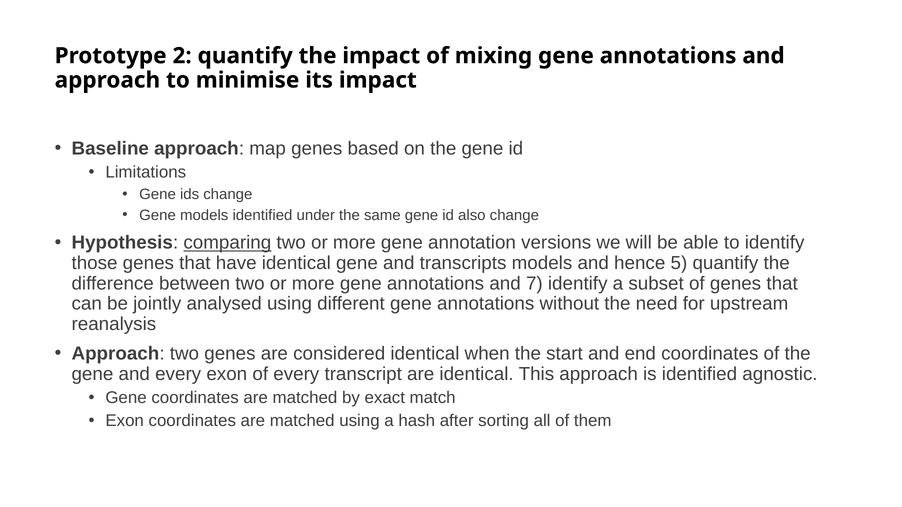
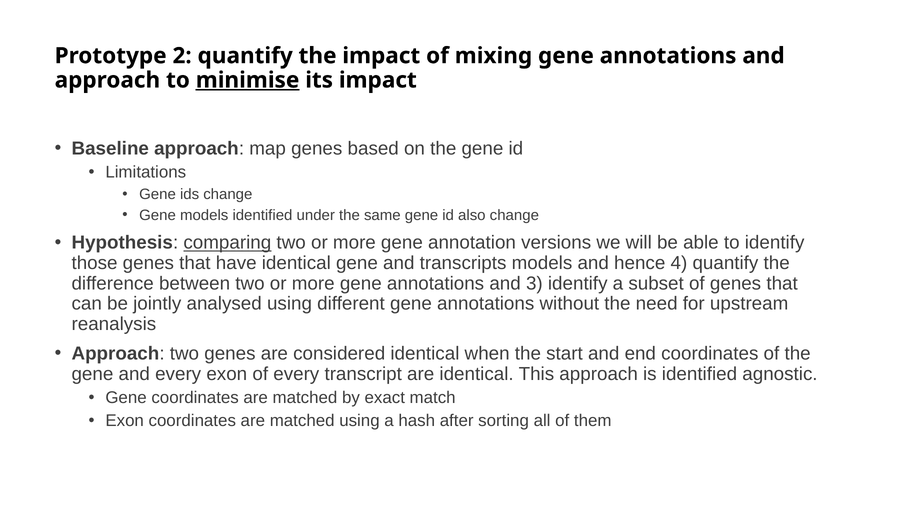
minimise underline: none -> present
5: 5 -> 4
7: 7 -> 3
